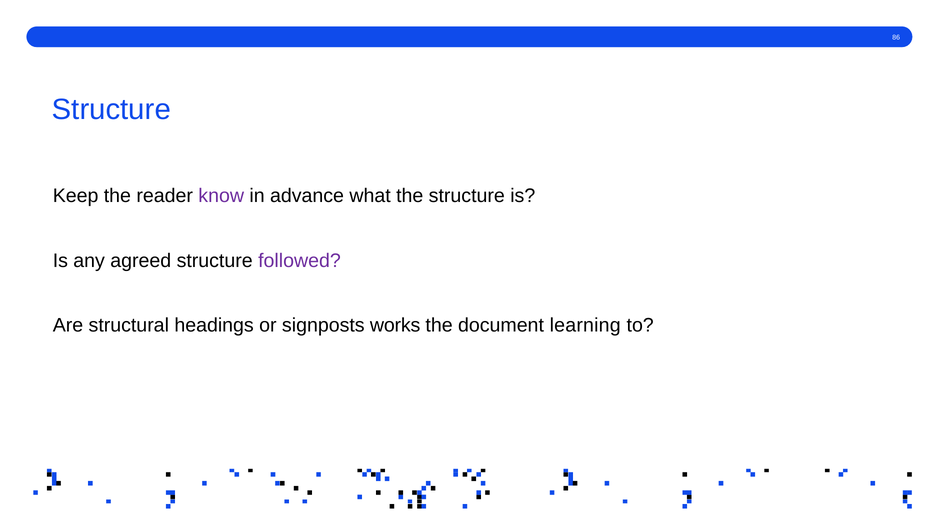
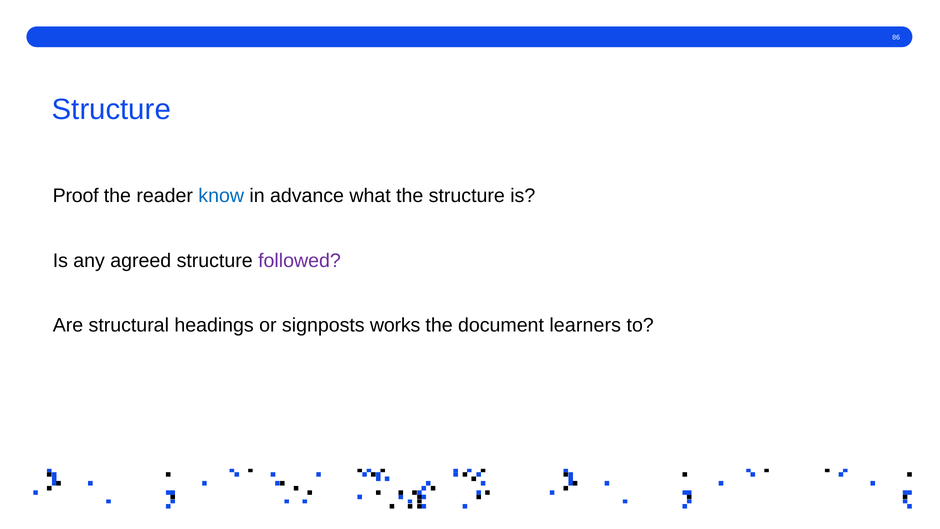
Keep: Keep -> Proof
know colour: purple -> blue
learning: learning -> learners
